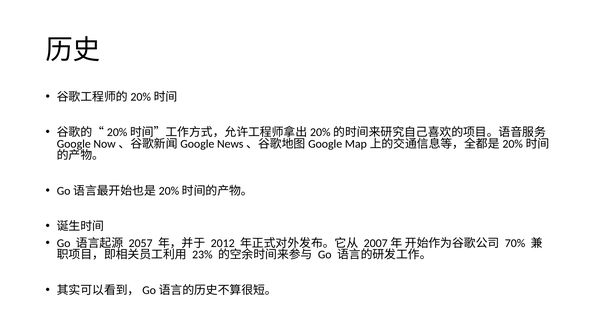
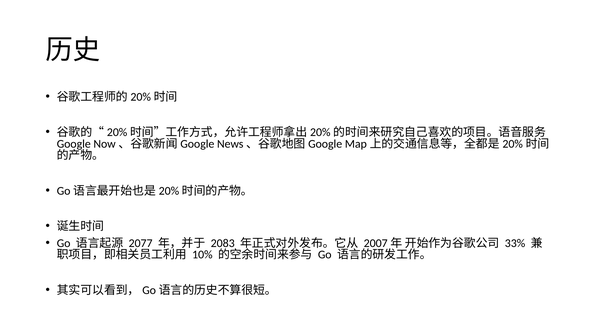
2057: 2057 -> 2077
2012: 2012 -> 2083
70%: 70% -> 33%
23%: 23% -> 10%
